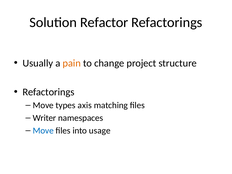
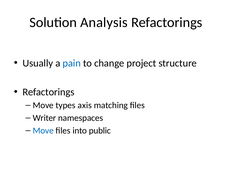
Refactor: Refactor -> Analysis
pain colour: orange -> blue
usage: usage -> public
